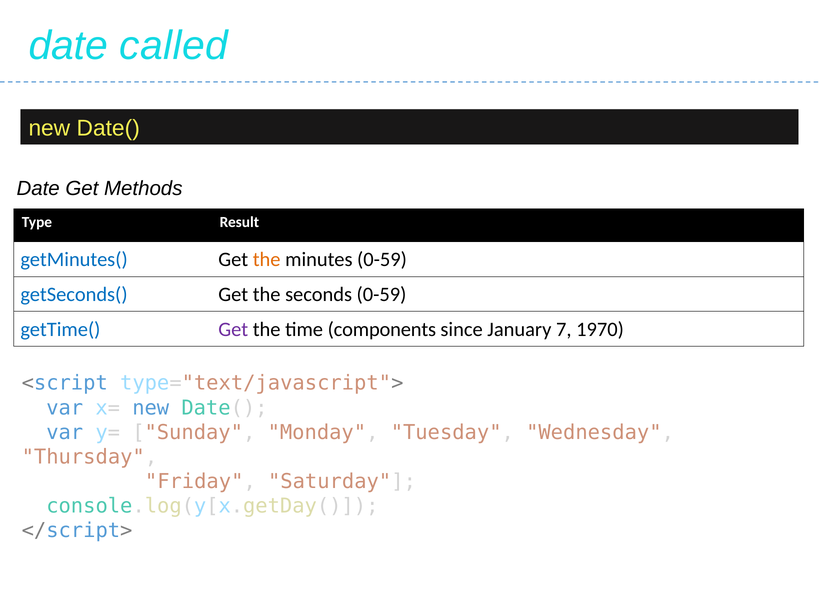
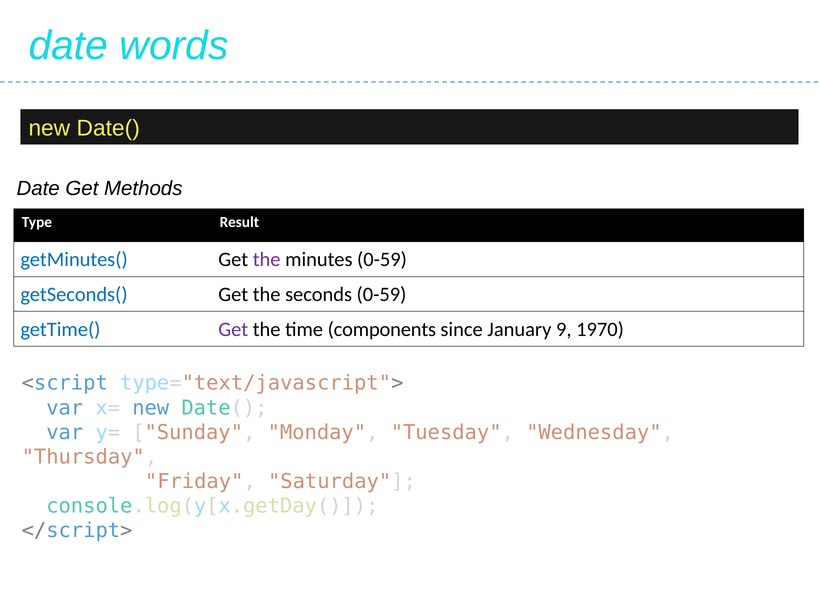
called: called -> words
the at (267, 260) colour: orange -> purple
7: 7 -> 9
